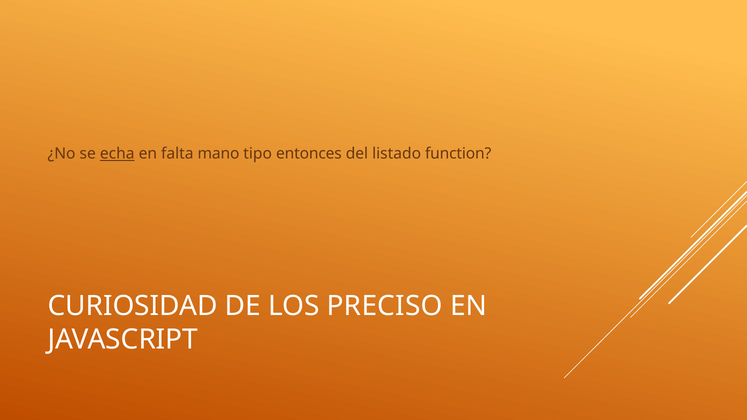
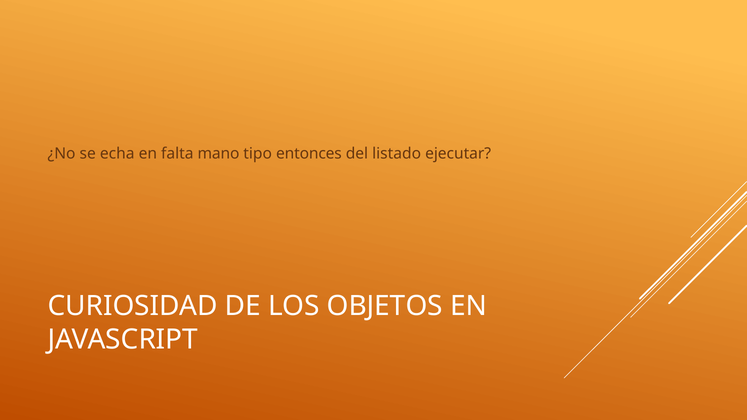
echa underline: present -> none
function: function -> ejecutar
PRECISO: PRECISO -> OBJETOS
